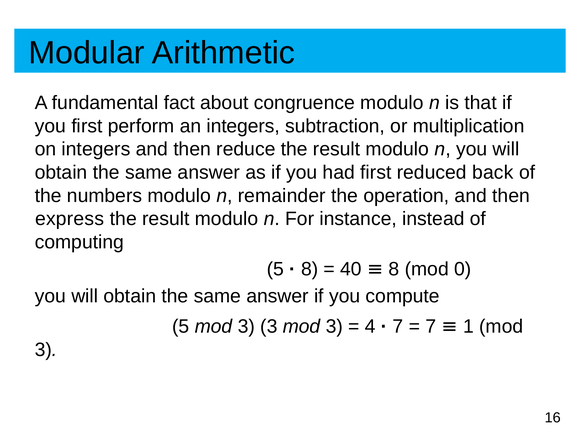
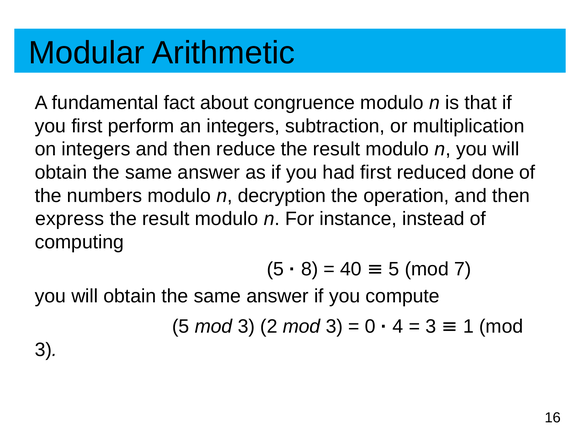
back: back -> done
remainder: remainder -> decryption
8 at (394, 269): 8 -> 5
0: 0 -> 7
3 3: 3 -> 2
4: 4 -> 0
7 at (398, 327): 7 -> 4
7 at (431, 327): 7 -> 3
